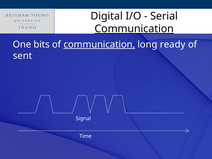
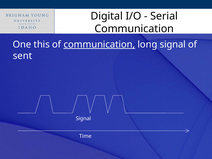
Communication at (134, 29) underline: present -> none
bits: bits -> this
long ready: ready -> signal
